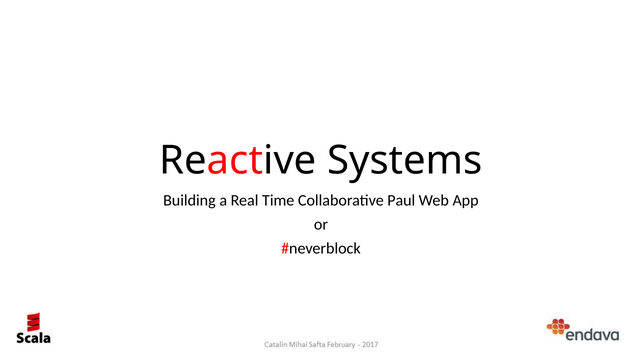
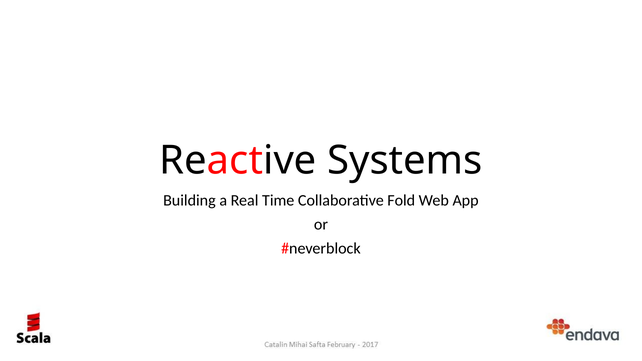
Paul: Paul -> Fold
